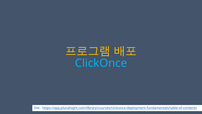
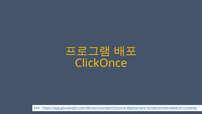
ClickOnce colour: light blue -> yellow
